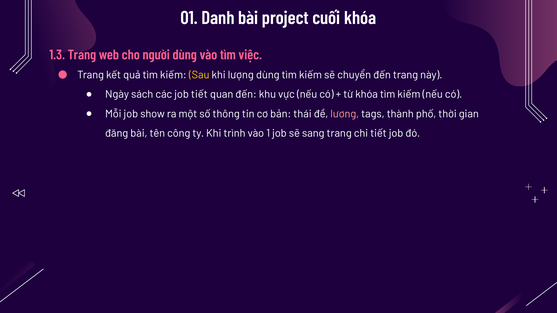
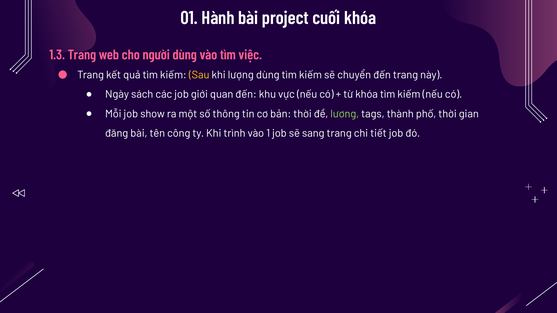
Danh: Danh -> Hành
job tiết: tiết -> giới
bản thái: thái -> thời
lương colour: pink -> light green
